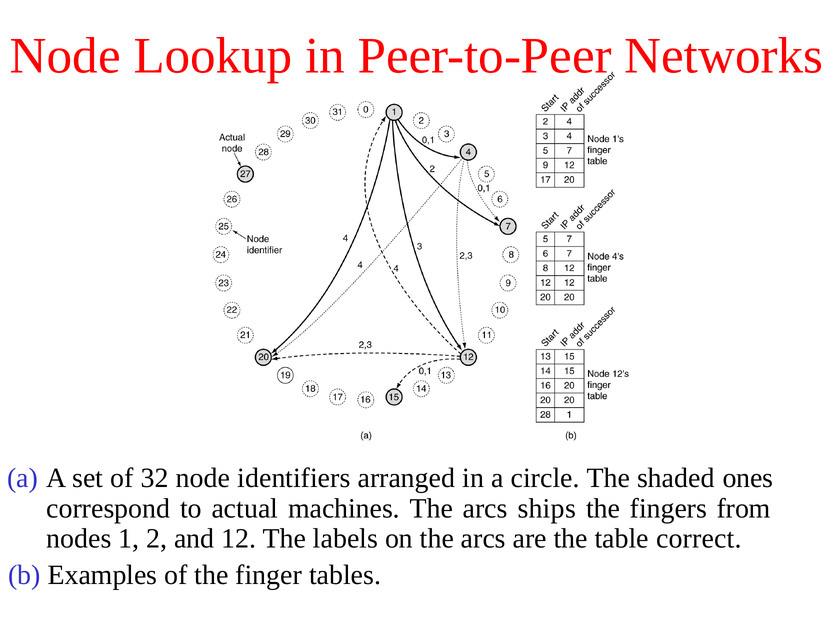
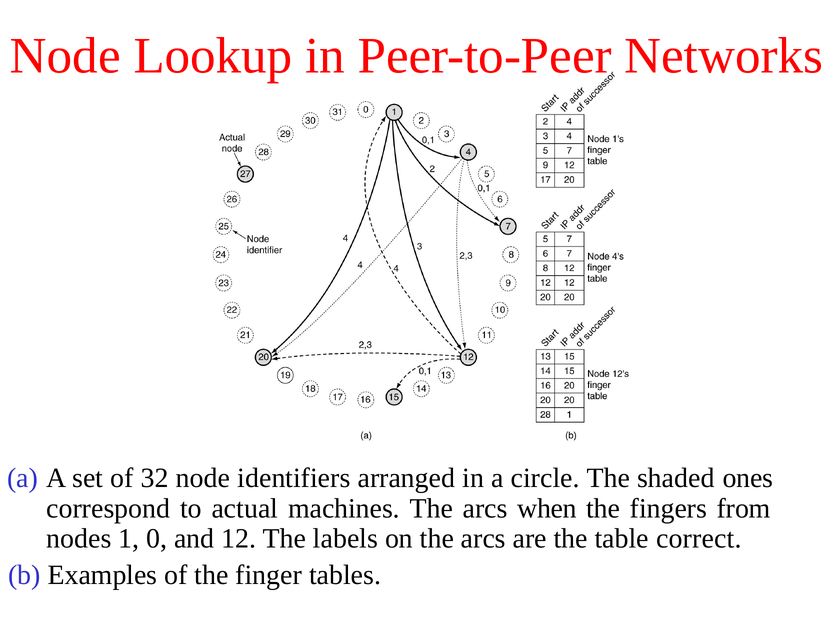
ships: ships -> when
2: 2 -> 0
